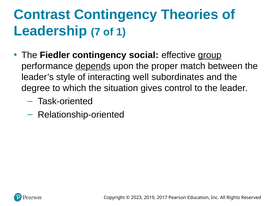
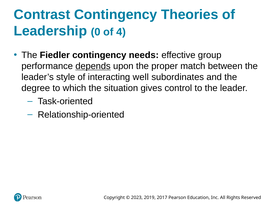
7: 7 -> 0
1: 1 -> 4
social: social -> needs
group underline: present -> none
